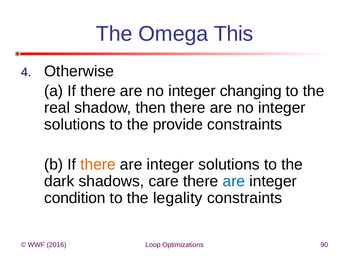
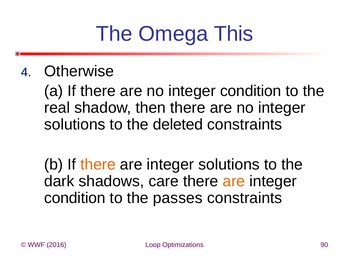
no integer changing: changing -> condition
provide: provide -> deleted
are at (234, 181) colour: blue -> orange
legality: legality -> passes
